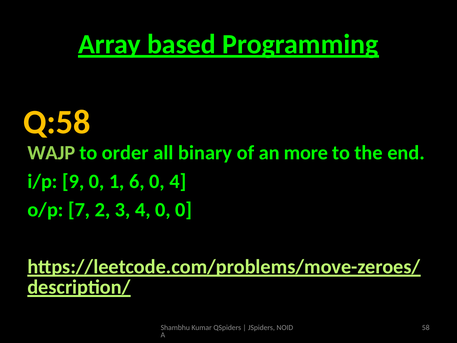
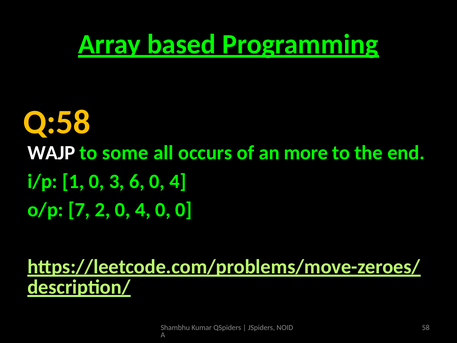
WAJP colour: light green -> white
order: order -> some
binary: binary -> occurs
9: 9 -> 1
1: 1 -> 3
2 3: 3 -> 0
